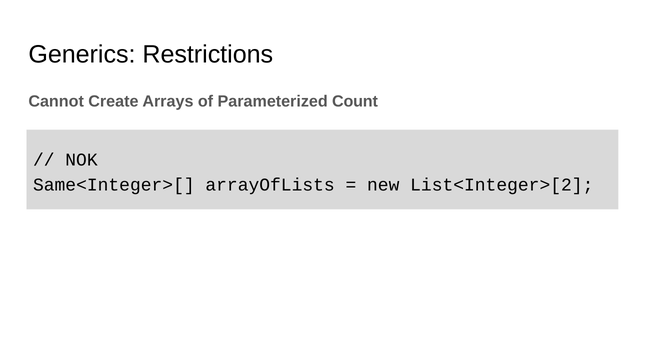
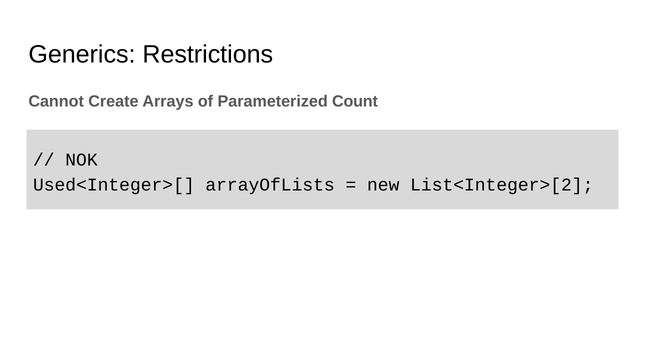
Same<Integer>[: Same<Integer>[ -> Used<Integer>[
